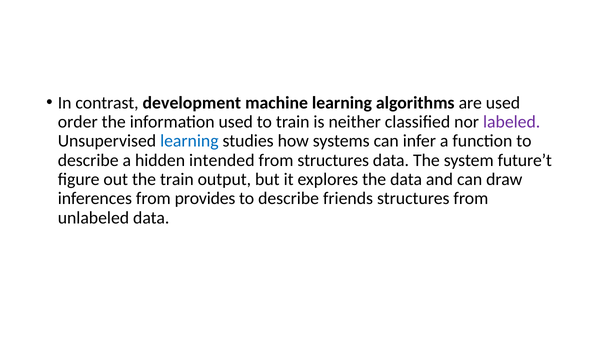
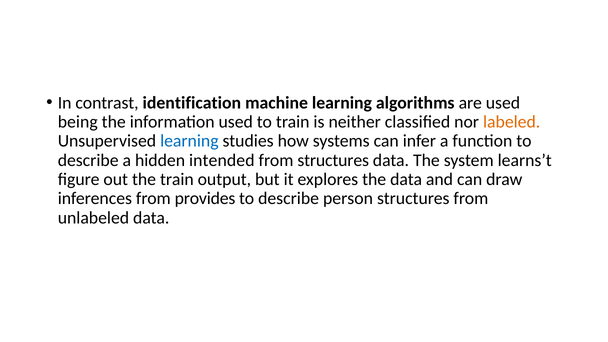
development: development -> identification
order: order -> being
labeled colour: purple -> orange
future’t: future’t -> learns’t
friends: friends -> person
